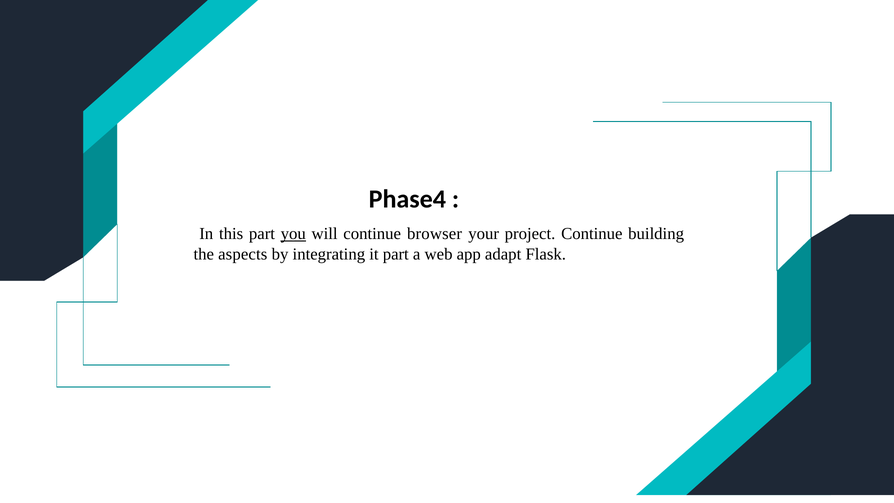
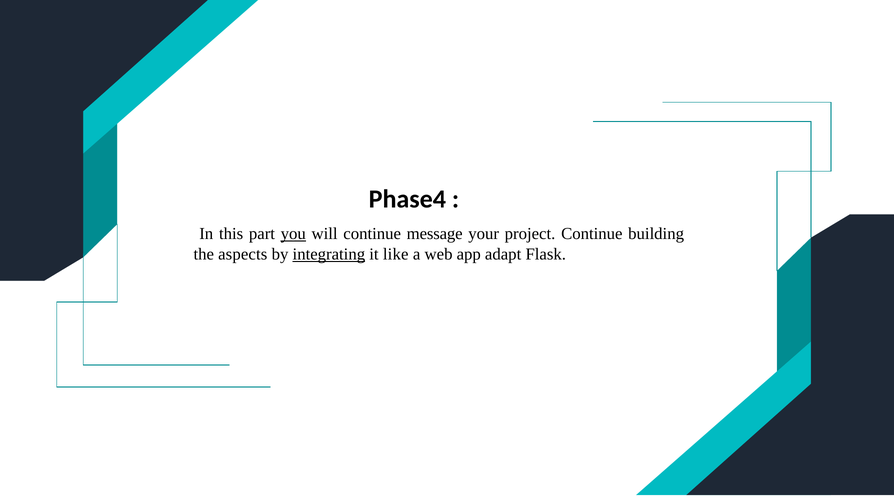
browser: browser -> message
integrating underline: none -> present
it part: part -> like
